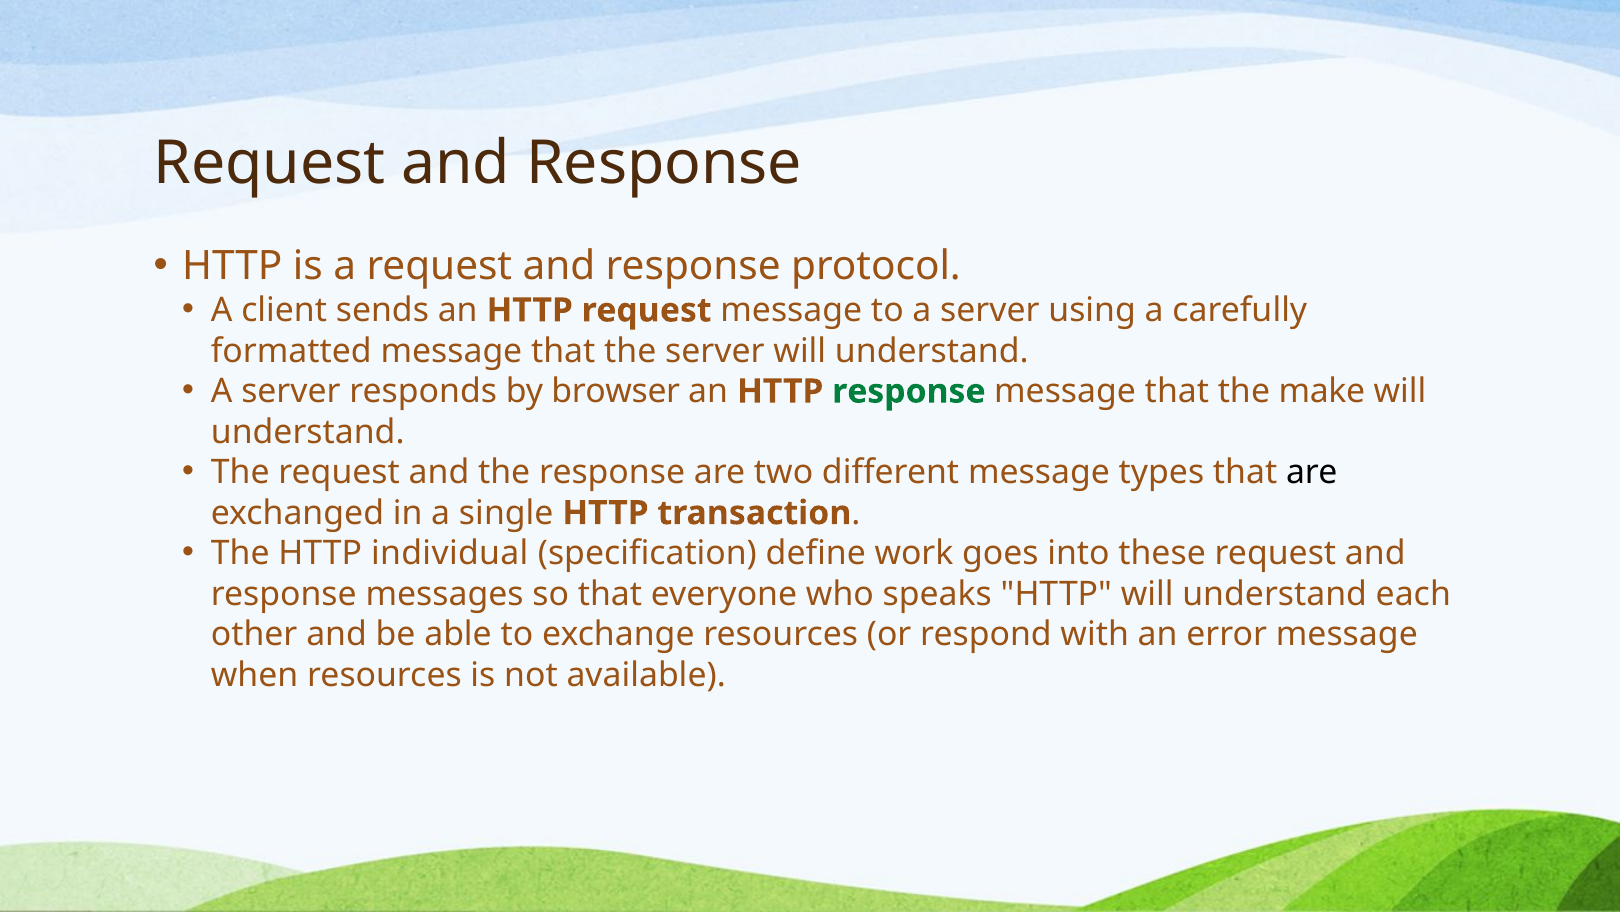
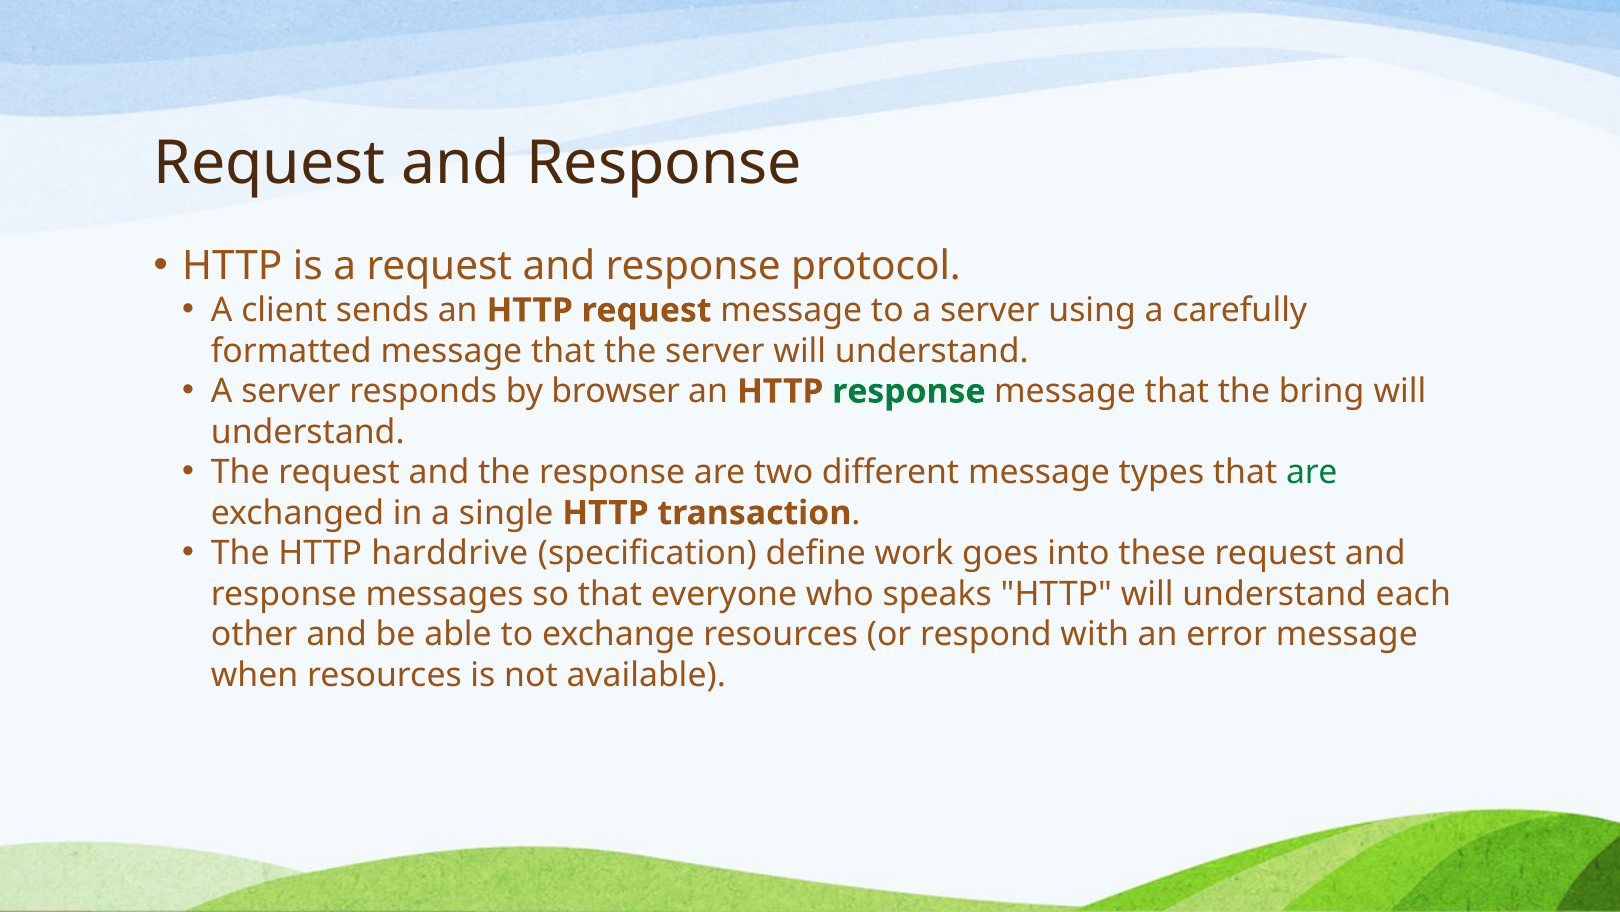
make: make -> bring
are at (1312, 472) colour: black -> green
individual: individual -> harddrive
